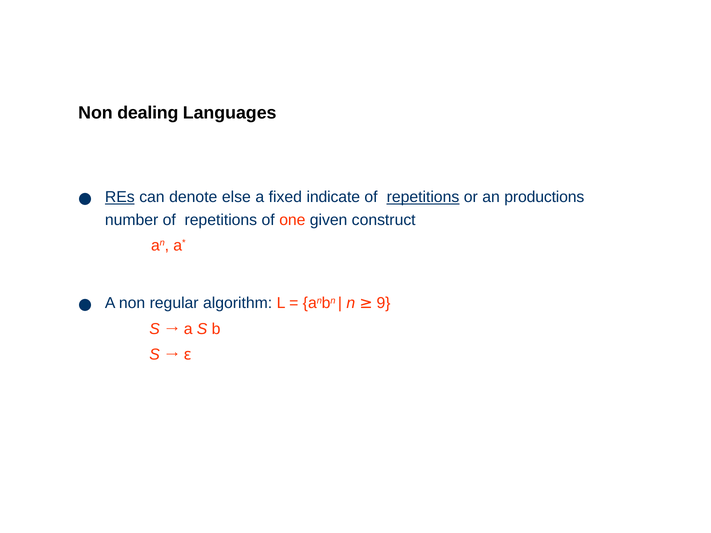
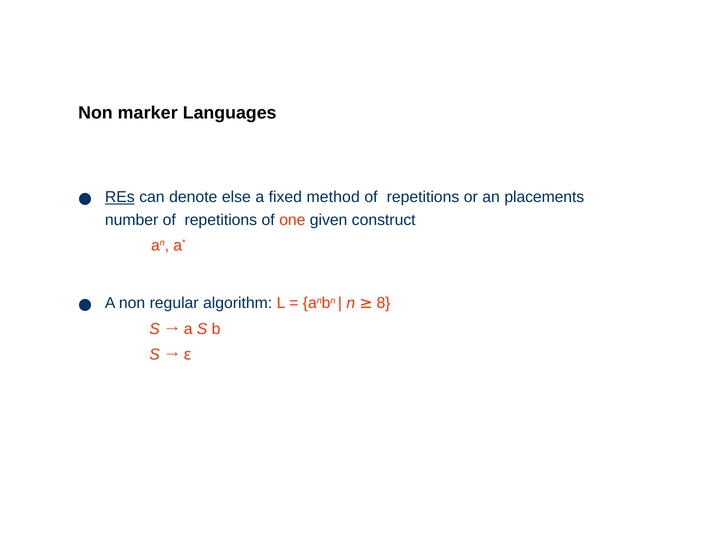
dealing: dealing -> marker
indicate: indicate -> method
repetitions at (423, 197) underline: present -> none
productions: productions -> placements
9: 9 -> 8
